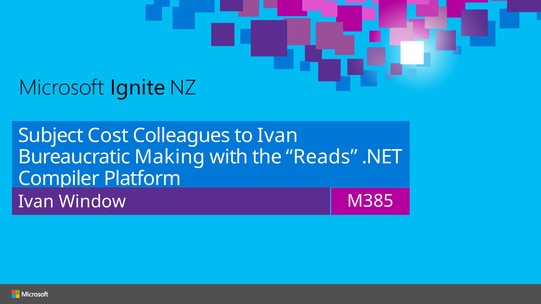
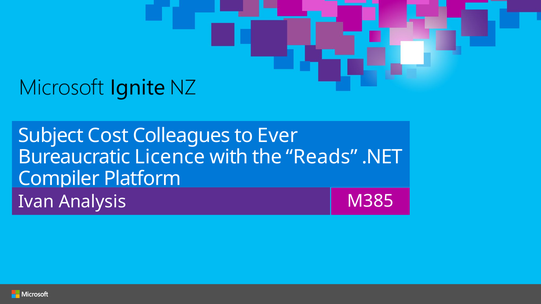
to Ivan: Ivan -> Ever
Making: Making -> Licence
Window: Window -> Analysis
